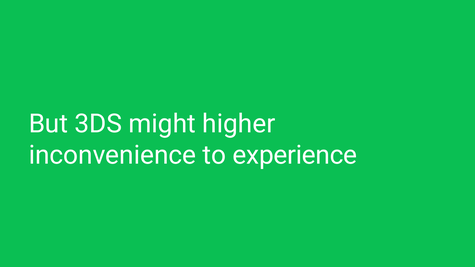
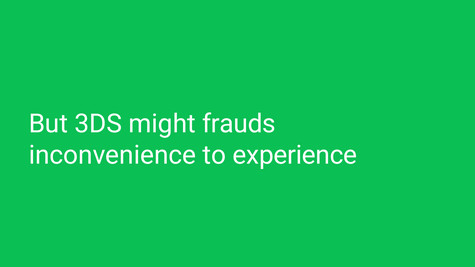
higher: higher -> frauds
